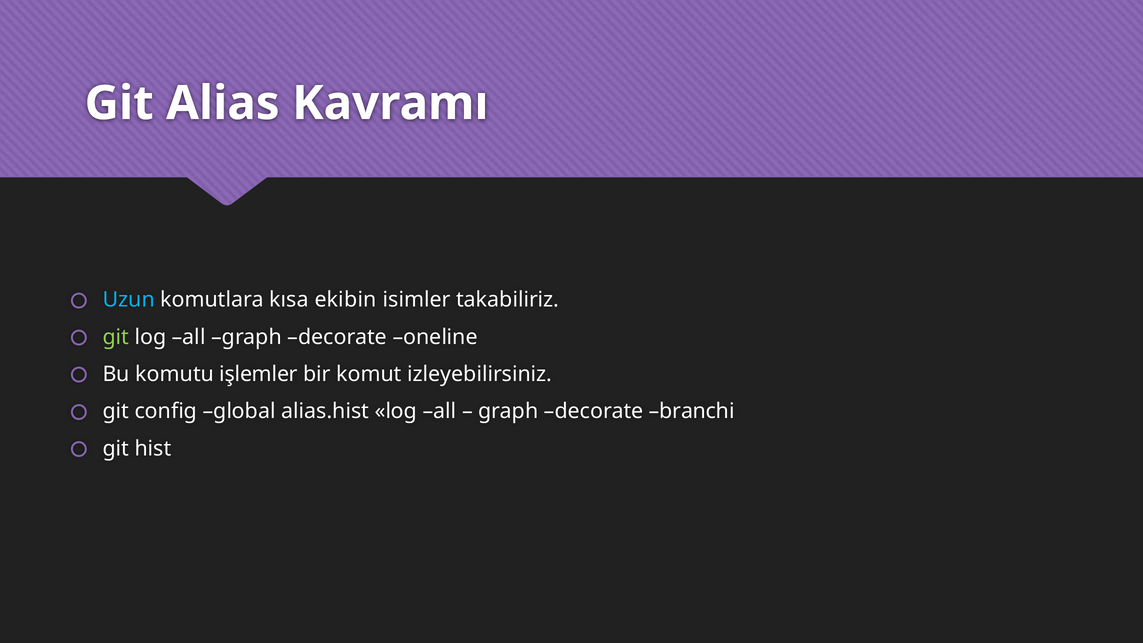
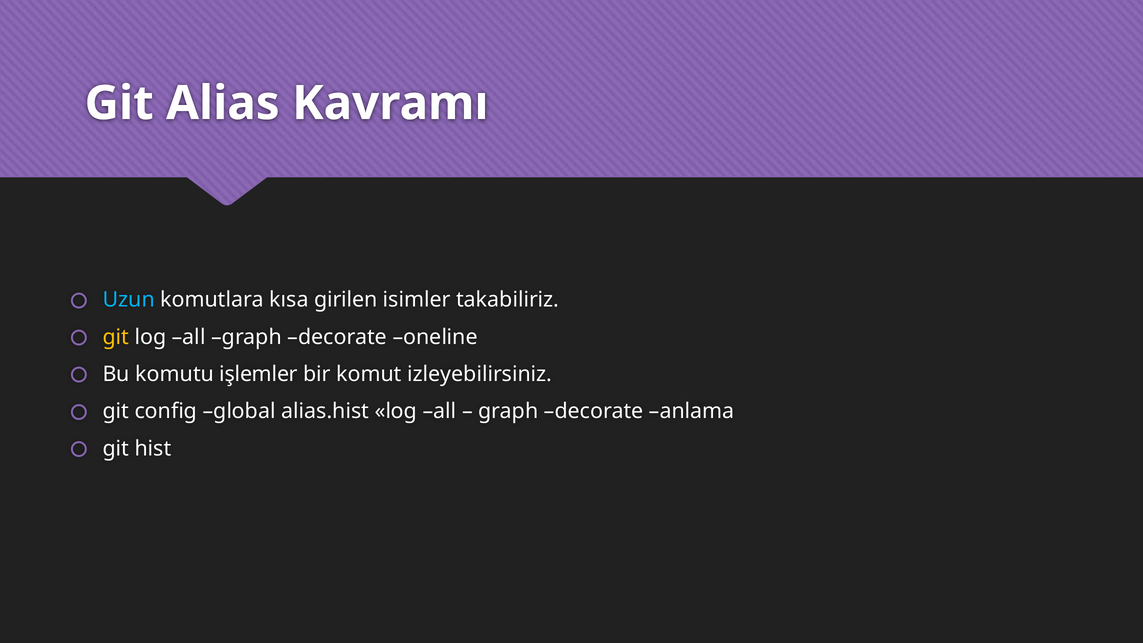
ekibin: ekibin -> girilen
git at (116, 337) colour: light green -> yellow
branchi: branchi -> anlama
